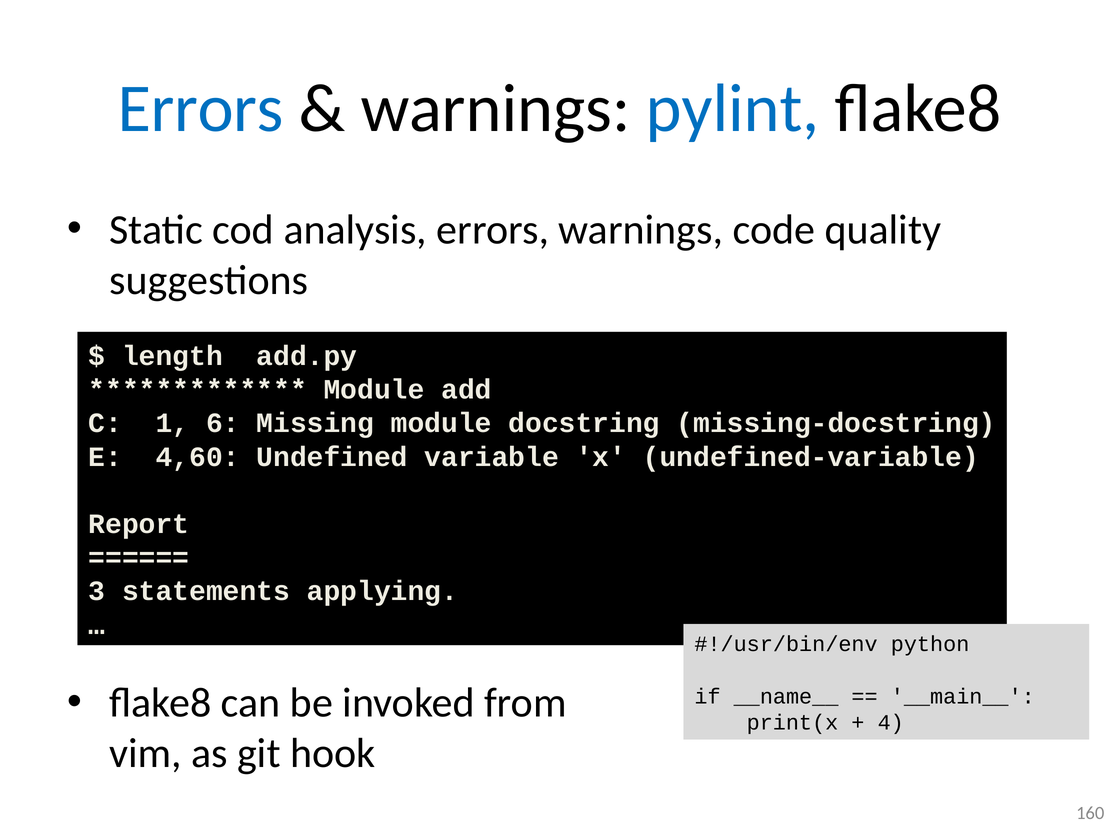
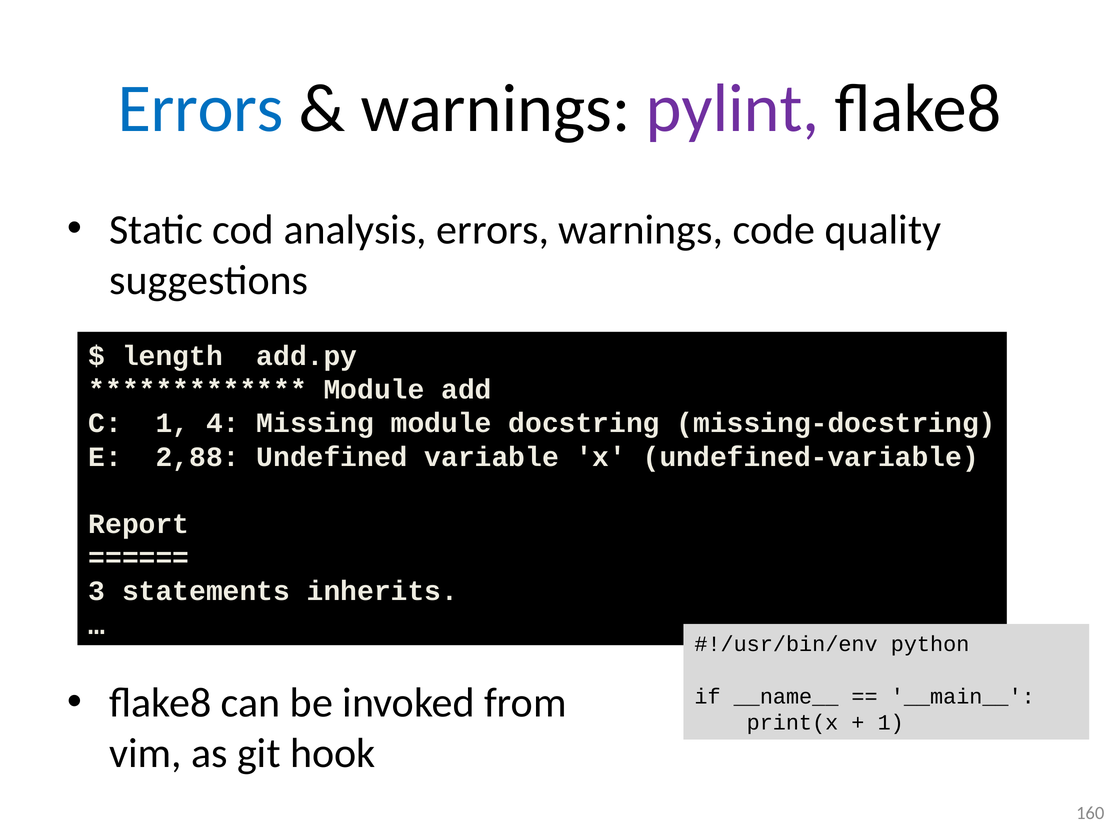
pylint colour: blue -> purple
6: 6 -> 4
4,60: 4,60 -> 2,88
applying: applying -> inherits
4 at (891, 722): 4 -> 1
